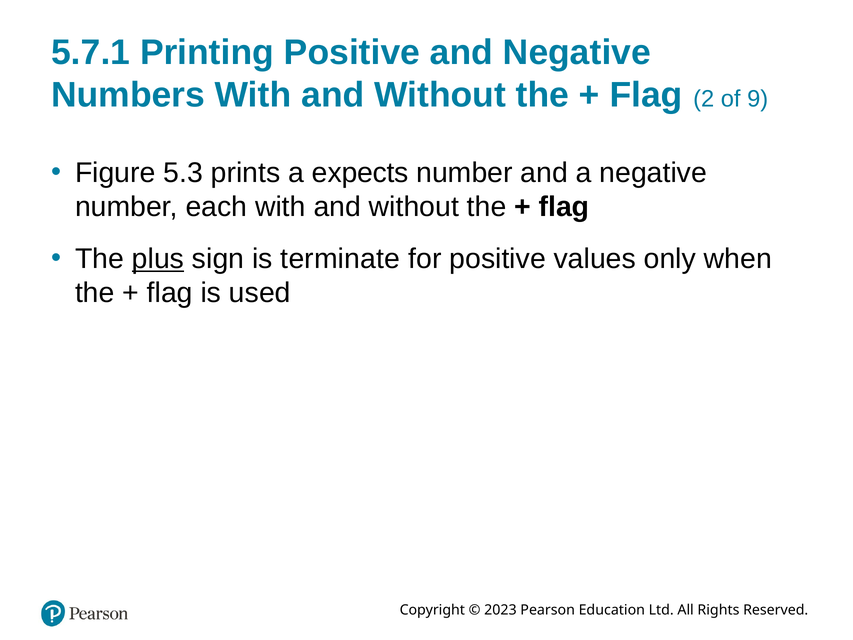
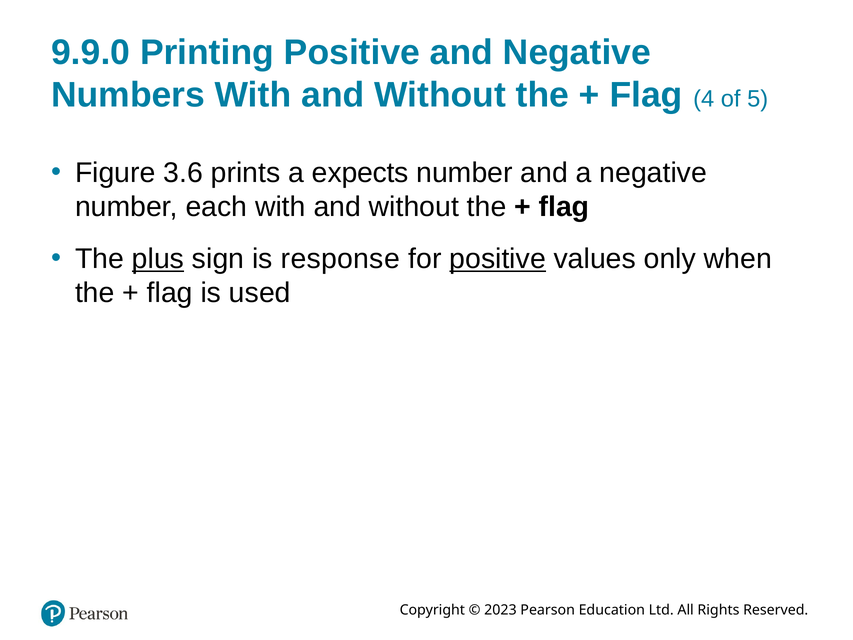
5.7.1: 5.7.1 -> 9.9.0
2: 2 -> 4
9: 9 -> 5
5.3: 5.3 -> 3.6
terminate: terminate -> response
positive at (498, 259) underline: none -> present
